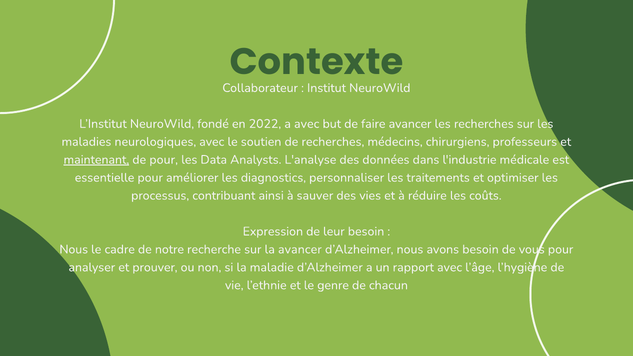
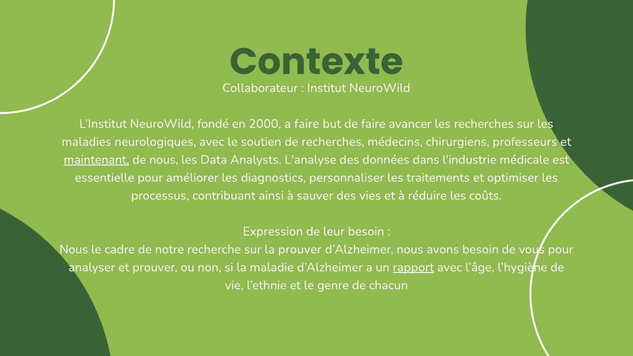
2022: 2022 -> 2000
a avec: avec -> faire
de pour: pour -> nous
la avancer: avancer -> prouver
rapport underline: none -> present
